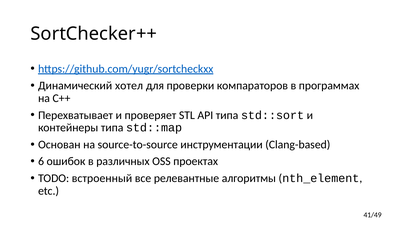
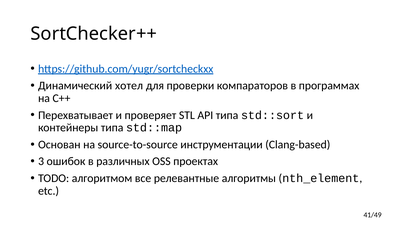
6: 6 -> 3
встроенный: встроенный -> алгоритмом
